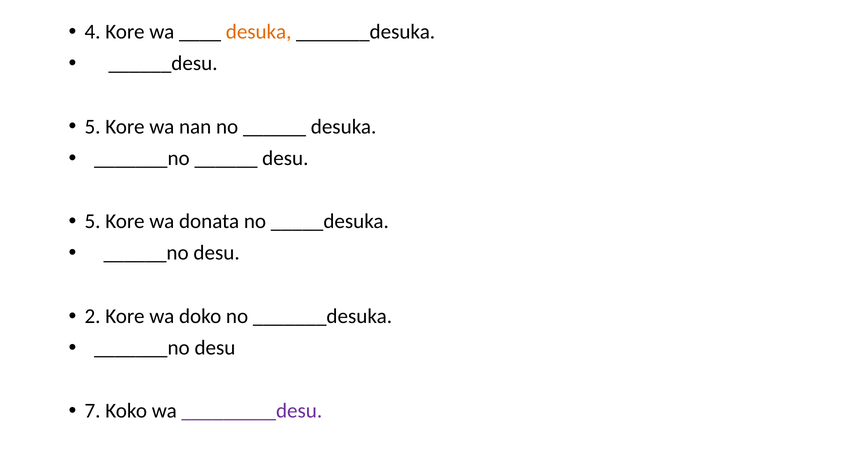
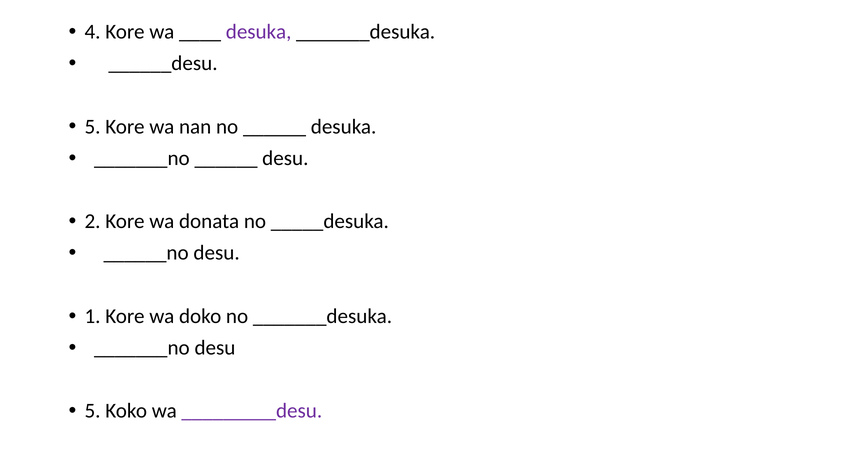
desuka at (259, 32) colour: orange -> purple
5 at (93, 221): 5 -> 2
2: 2 -> 1
7 at (93, 411): 7 -> 5
